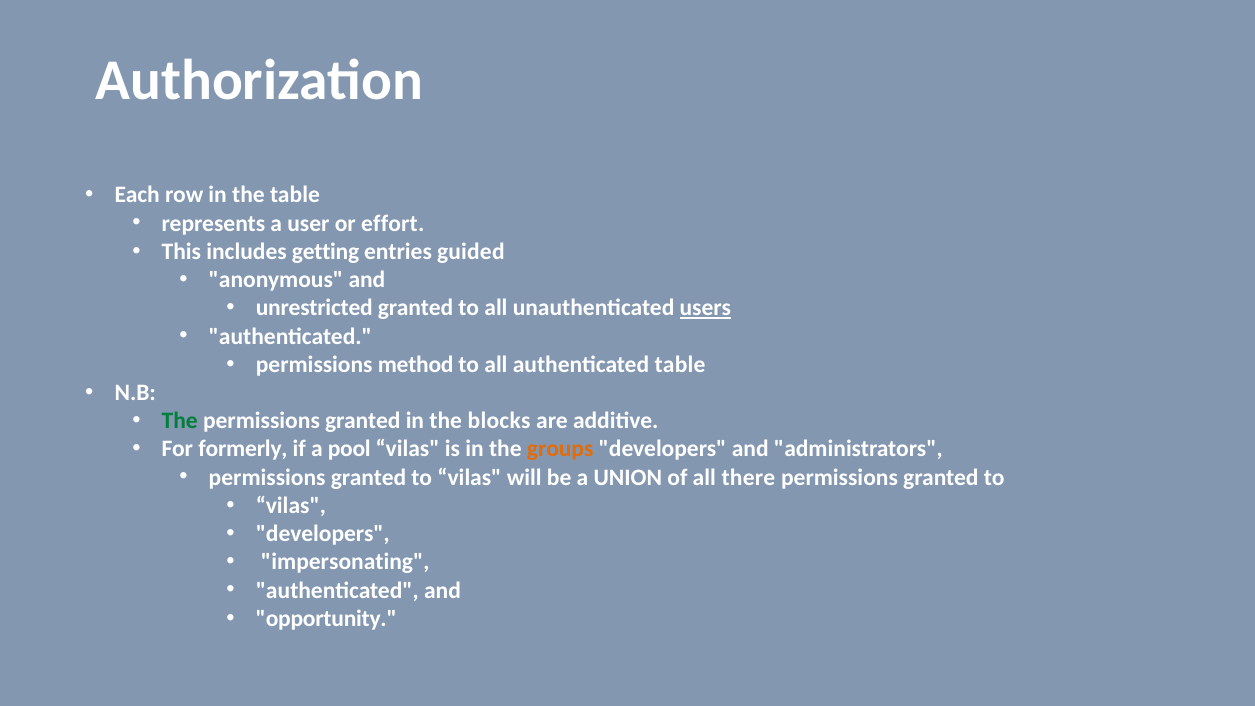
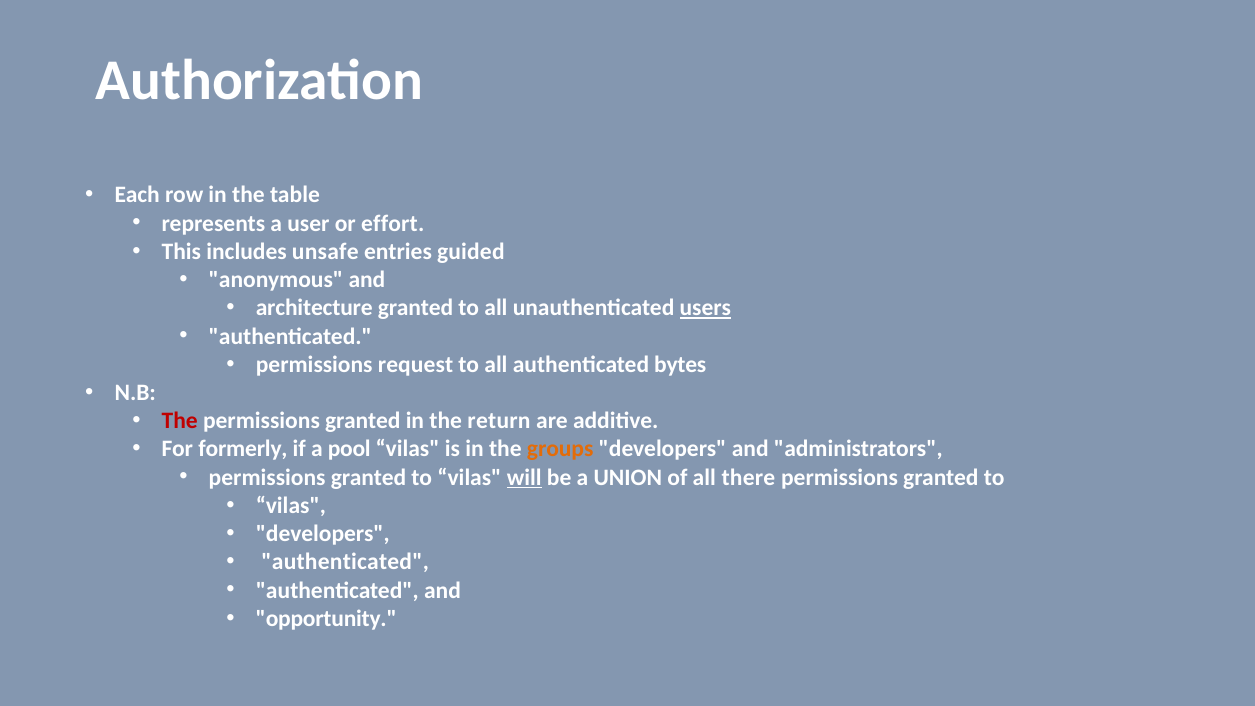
getting: getting -> unsafe
unrestricted: unrestricted -> architecture
method: method -> request
authenticated table: table -> bytes
The at (180, 421) colour: green -> red
blocks: blocks -> return
will underline: none -> present
impersonating at (345, 562): impersonating -> authenticated
